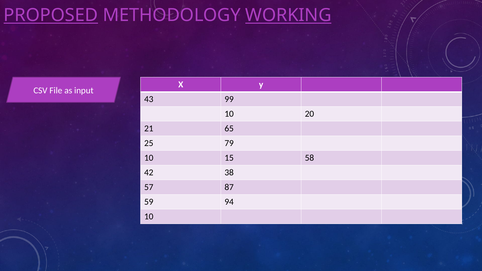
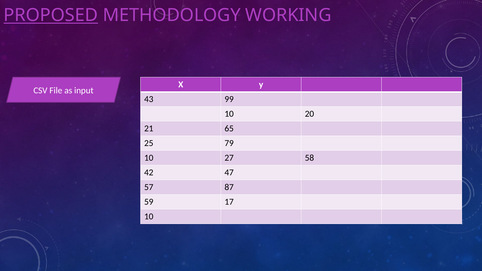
WORKING underline: present -> none
15: 15 -> 27
38: 38 -> 47
94: 94 -> 17
